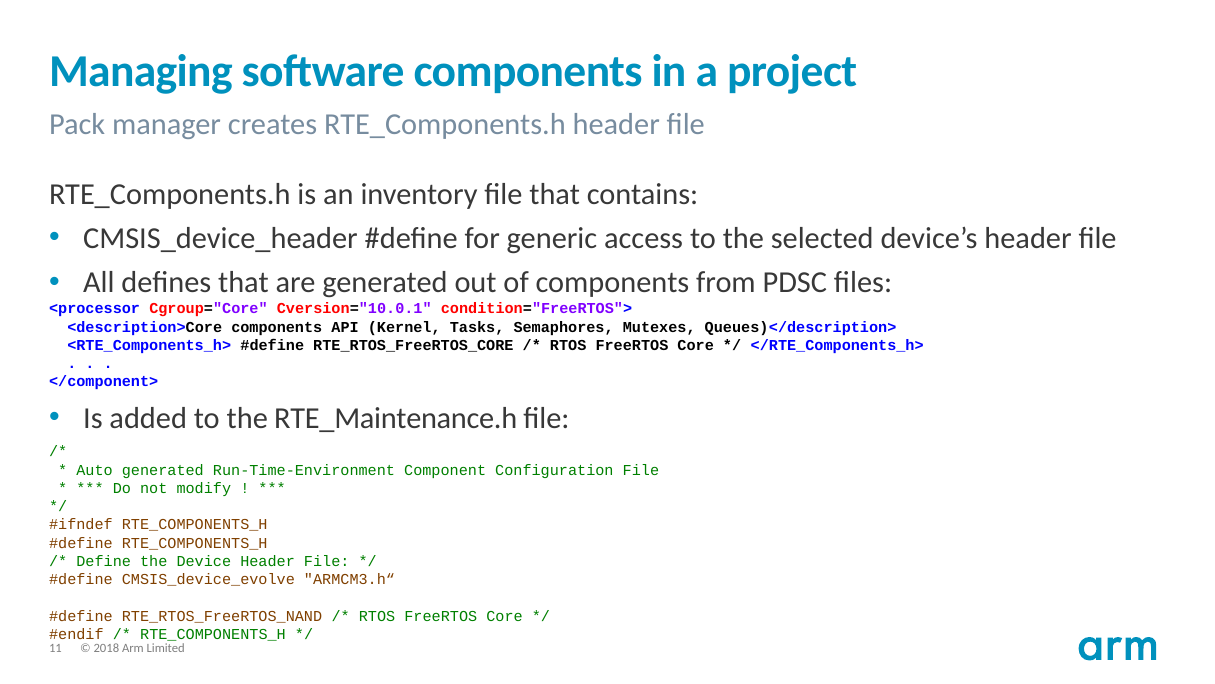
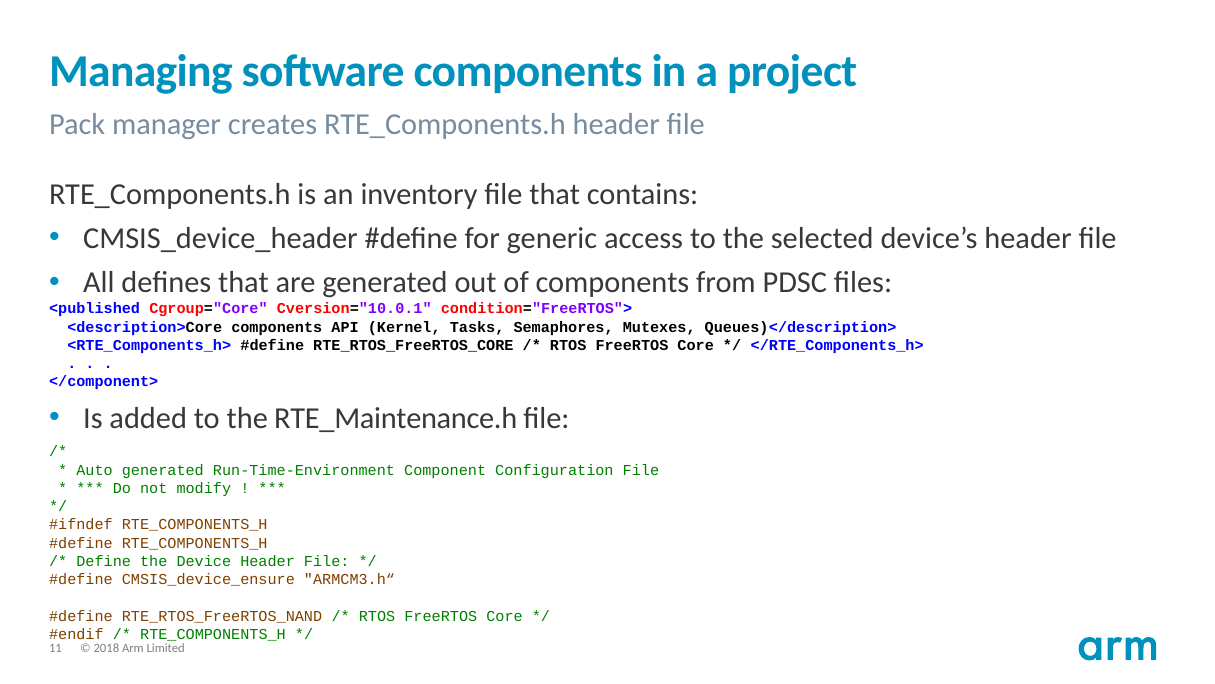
<processor: <processor -> <published
CMSIS_device_evolve: CMSIS_device_evolve -> CMSIS_device_ensure
